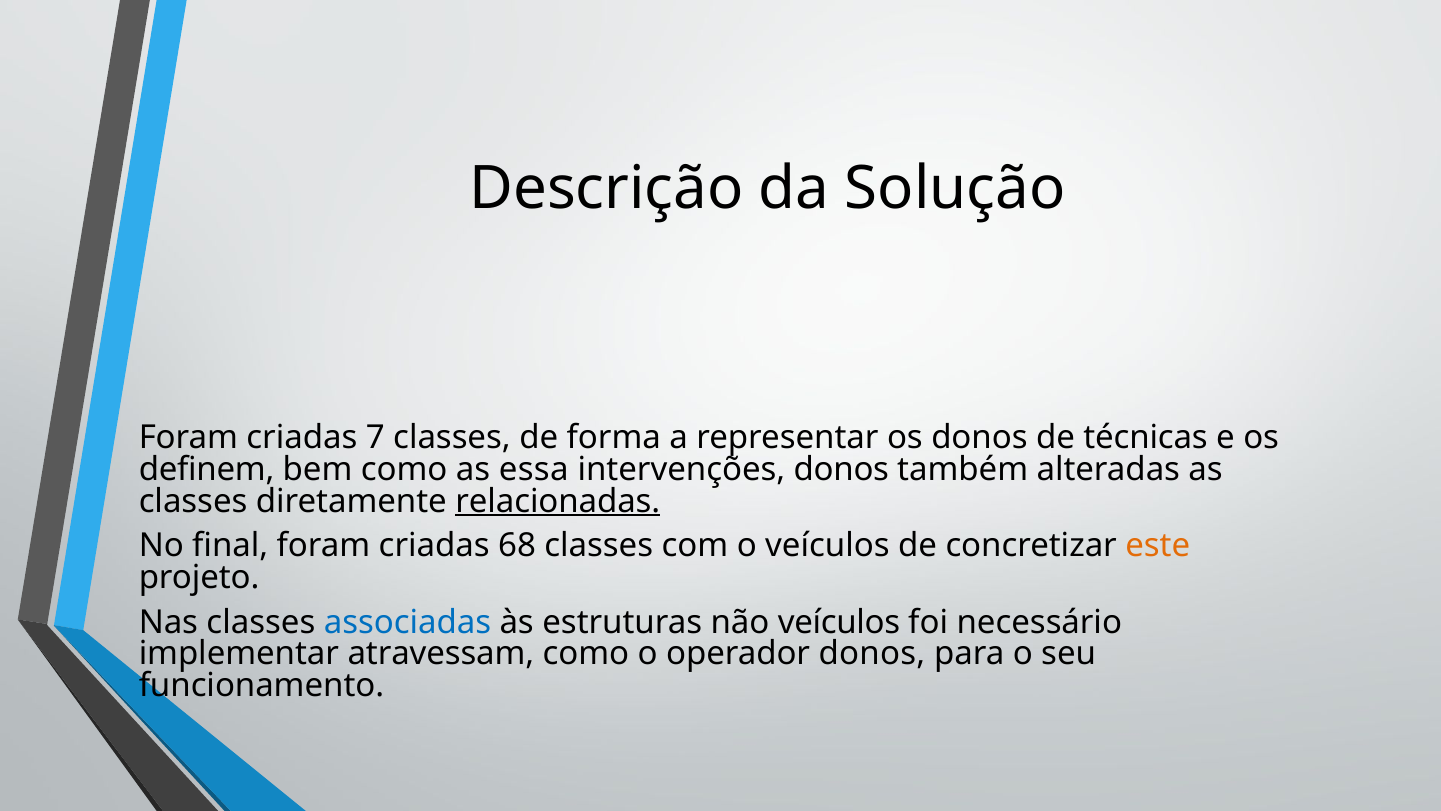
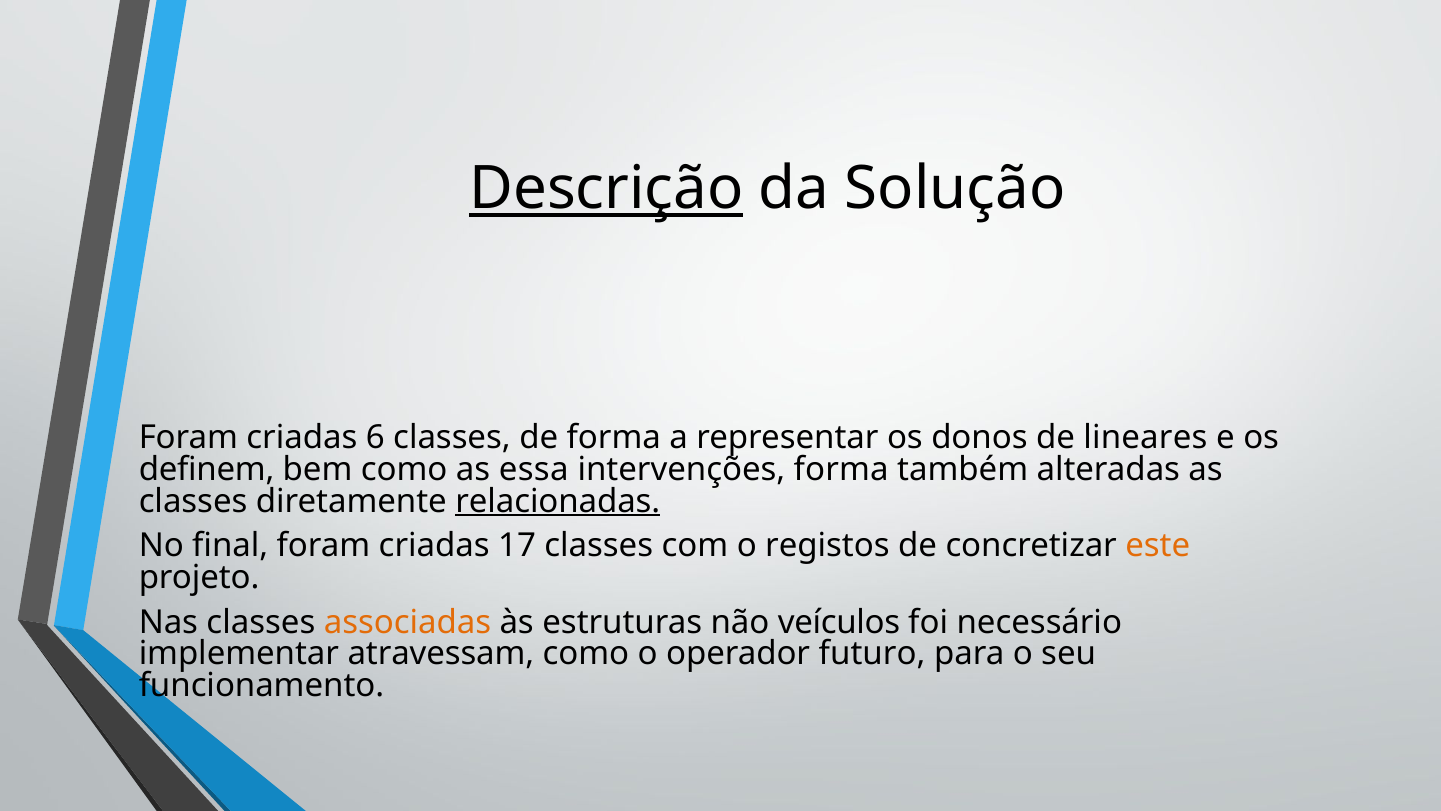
Descrição underline: none -> present
7: 7 -> 6
técnicas: técnicas -> lineares
intervenções donos: donos -> forma
68: 68 -> 17
o veículos: veículos -> registos
associadas colour: blue -> orange
operador donos: donos -> futuro
